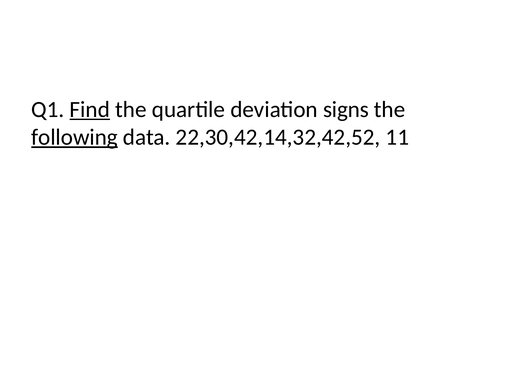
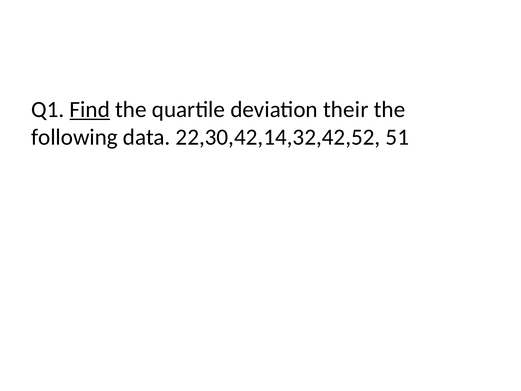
signs: signs -> their
following underline: present -> none
11: 11 -> 51
